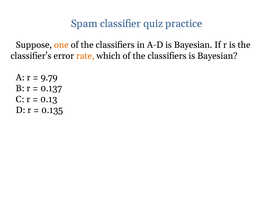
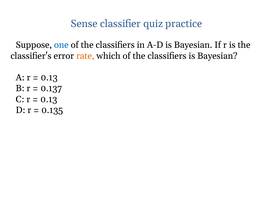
Spam: Spam -> Sense
one colour: orange -> blue
9.79 at (49, 78): 9.79 -> 0.13
